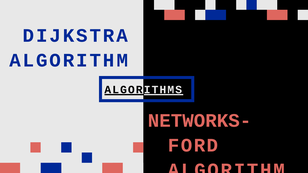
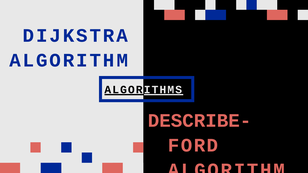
NETWORKS-: NETWORKS- -> DESCRIBE-
